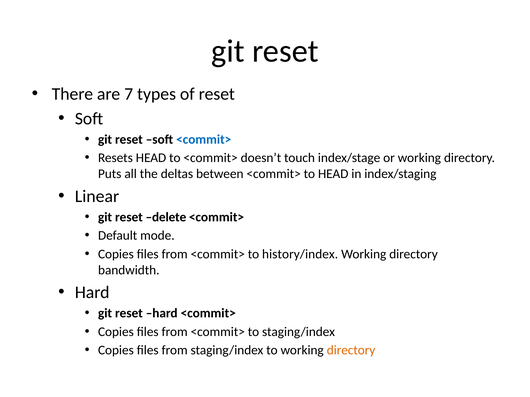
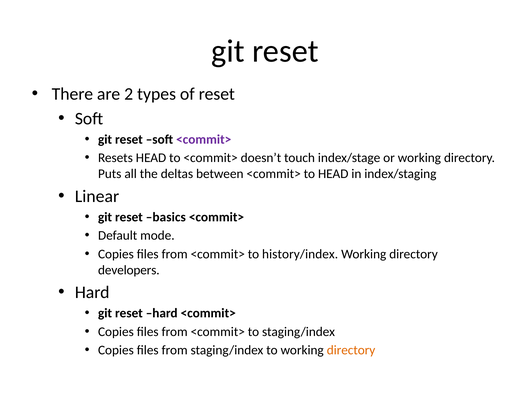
7: 7 -> 2
<commit> at (204, 140) colour: blue -> purple
delete: delete -> basics
bandwidth: bandwidth -> developers
